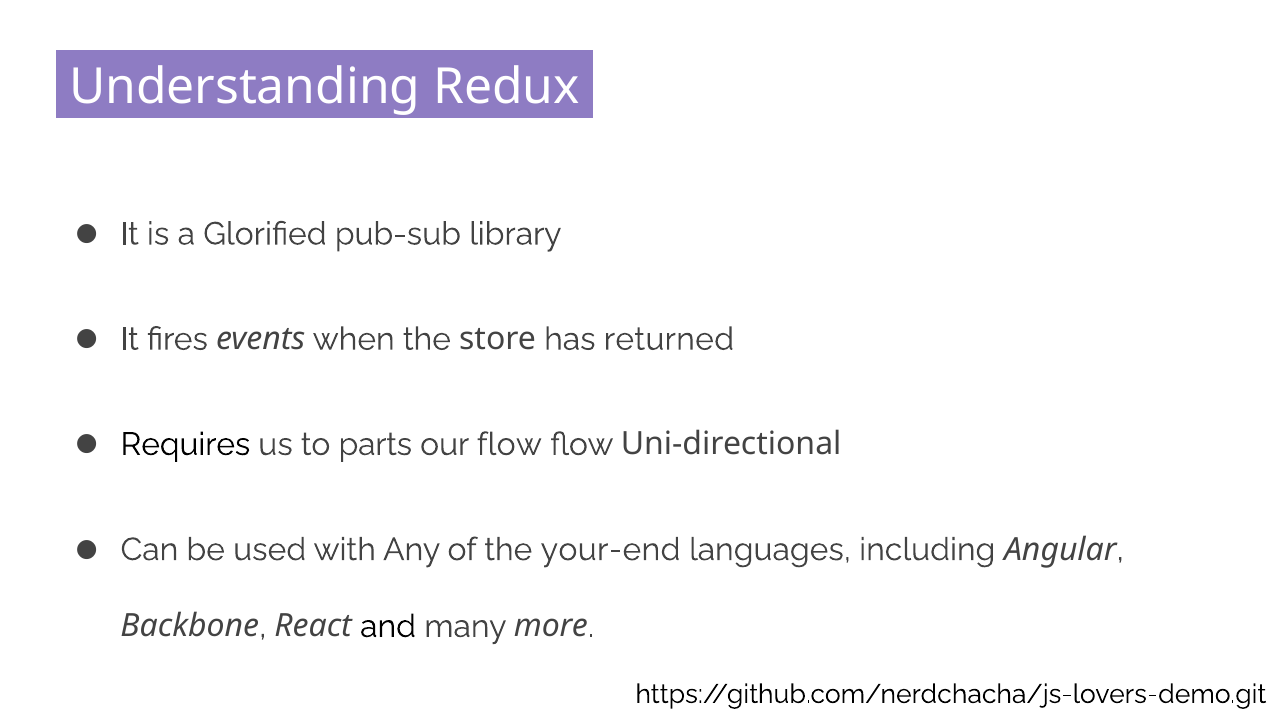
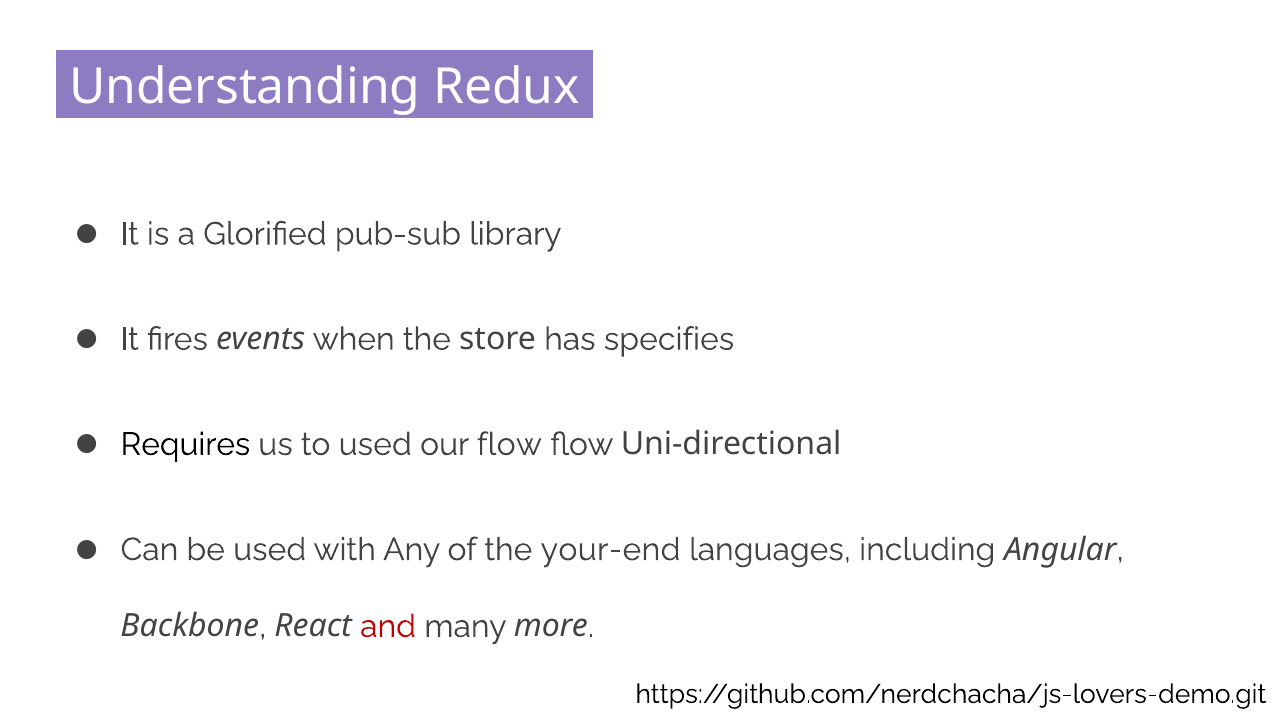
returned: returned -> specifies
to parts: parts -> used
and colour: black -> red
